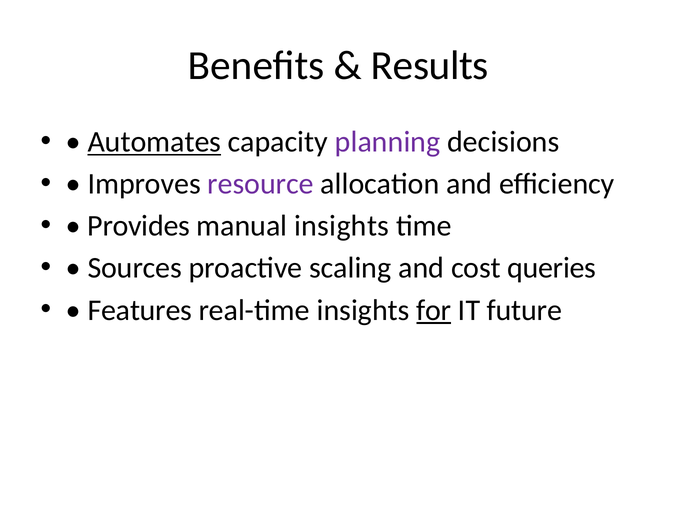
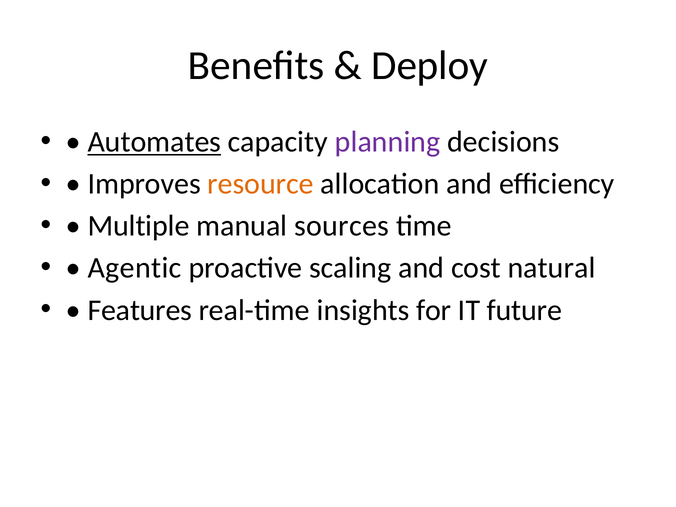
Results: Results -> Deploy
resource colour: purple -> orange
Provides: Provides -> Multiple
manual insights: insights -> sources
Sources: Sources -> Agentic
queries: queries -> natural
for underline: present -> none
